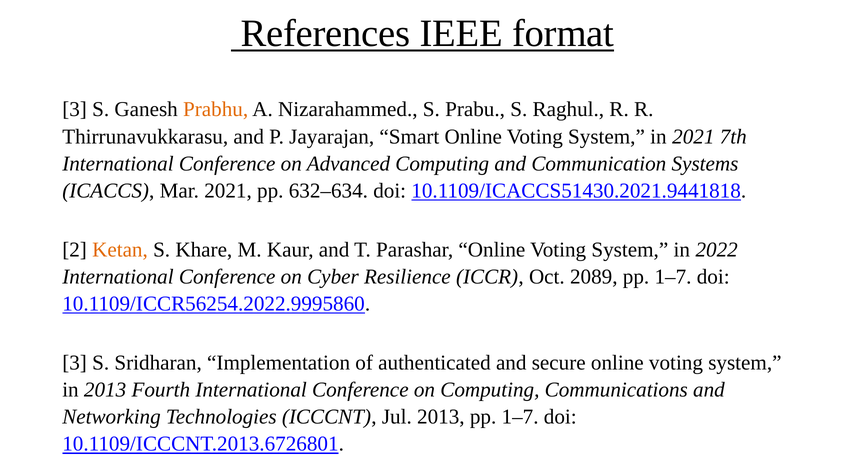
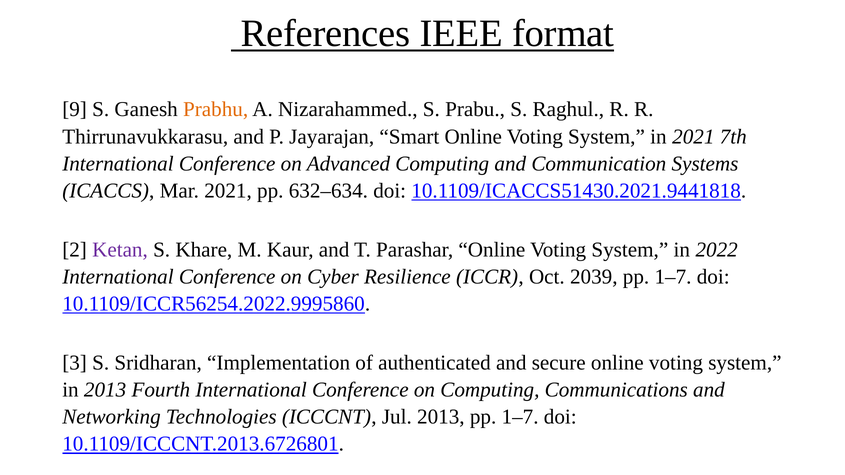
3 at (75, 110): 3 -> 9
Ketan colour: orange -> purple
2089: 2089 -> 2039
